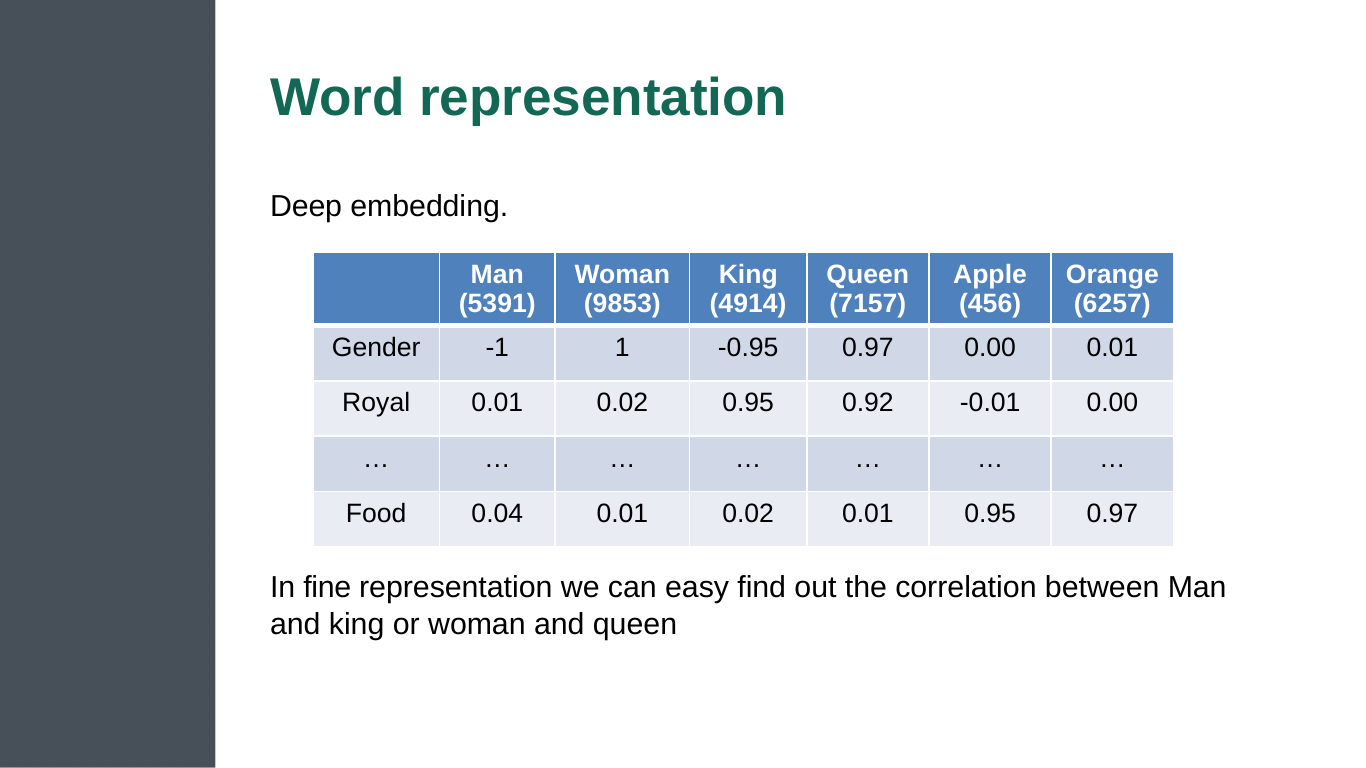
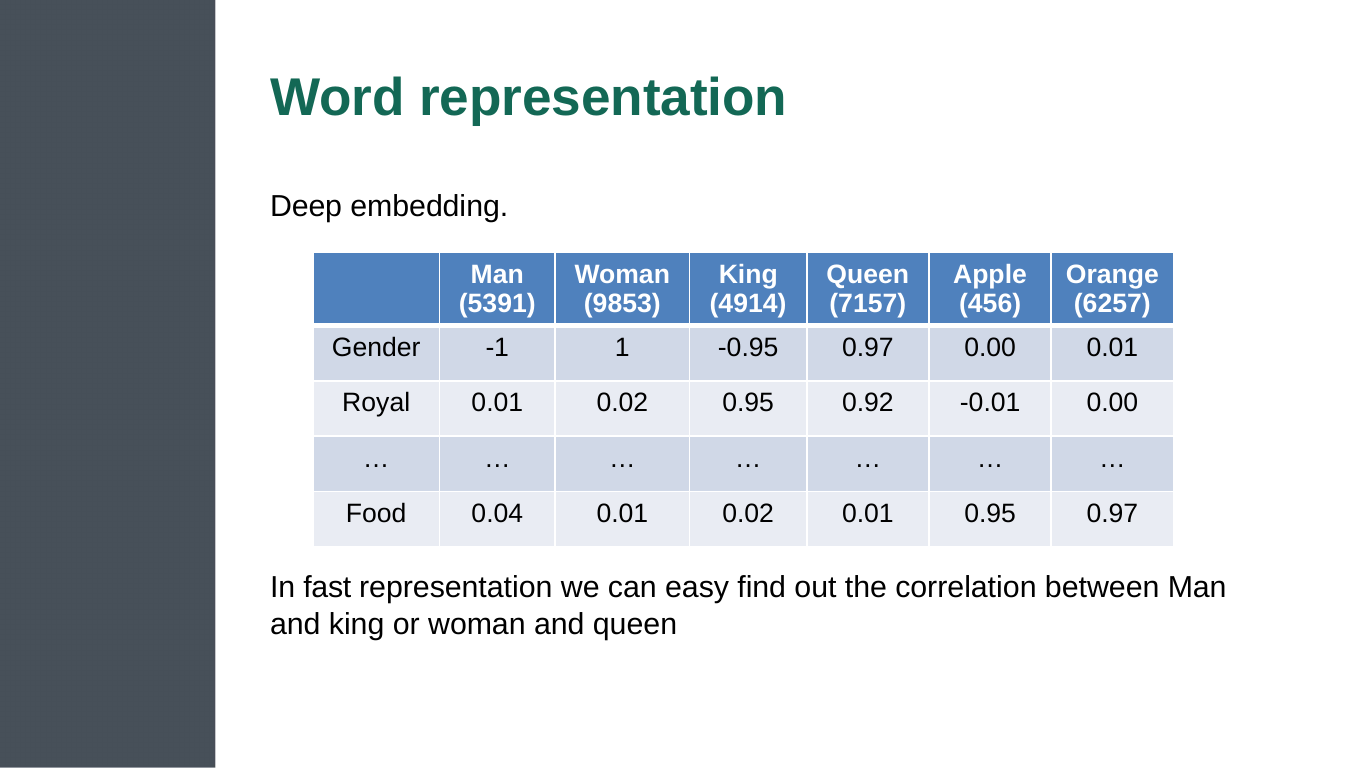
fine: fine -> fast
